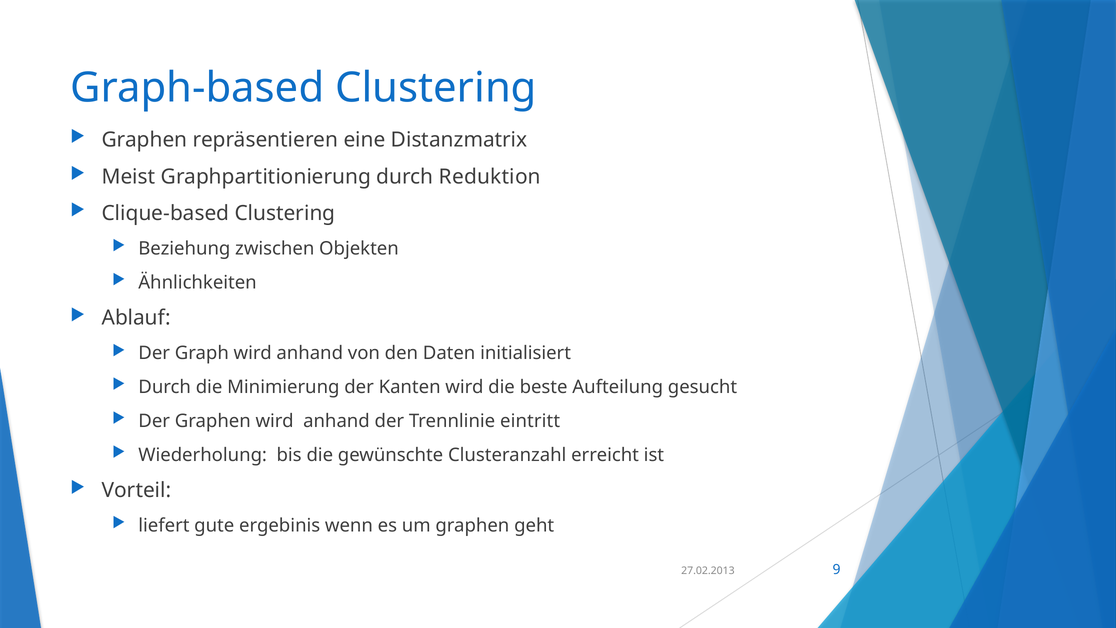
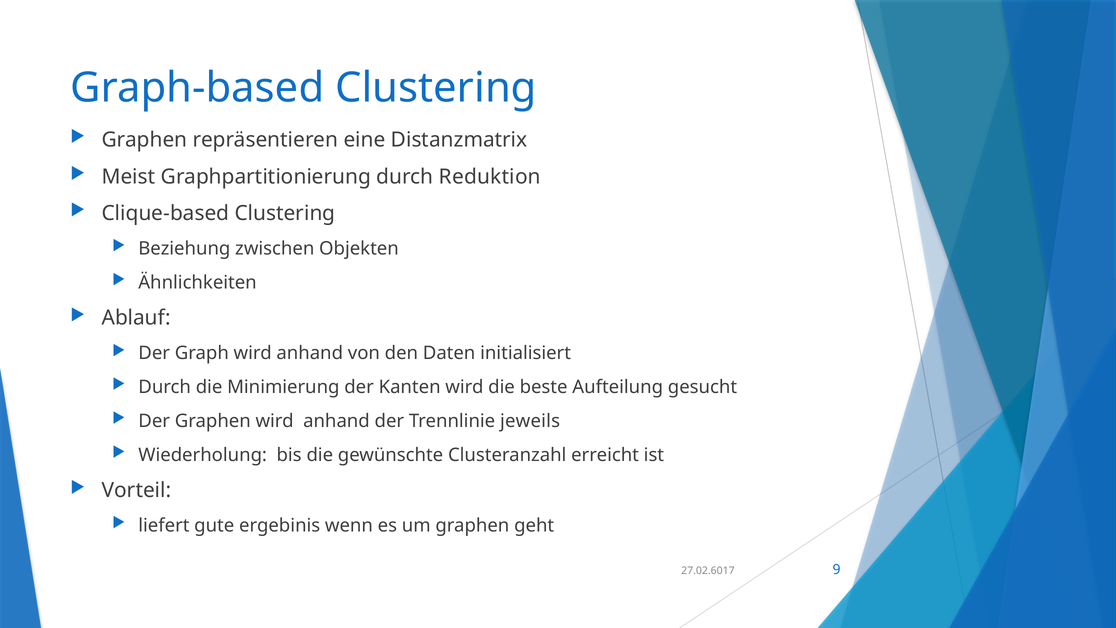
eintritt: eintritt -> jeweils
27.02.2013: 27.02.2013 -> 27.02.6017
